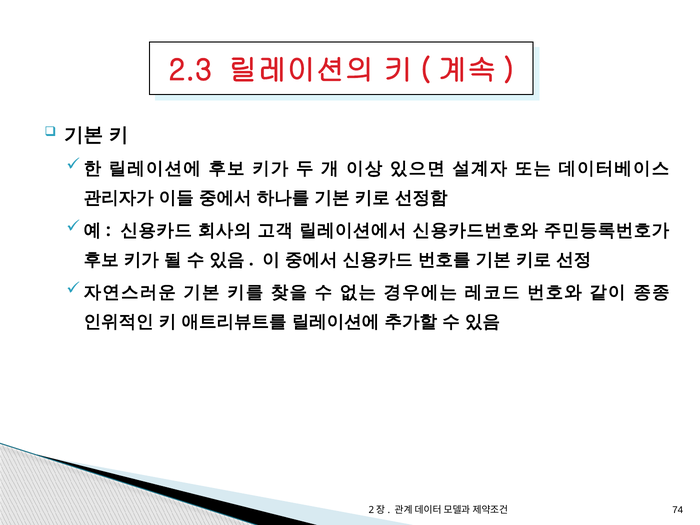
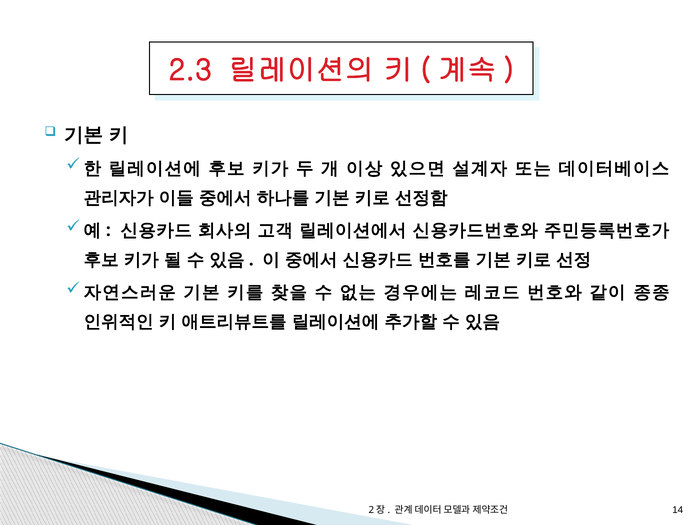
74: 74 -> 14
